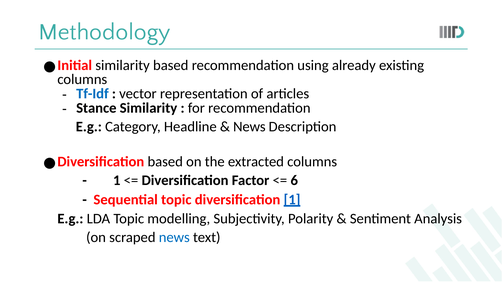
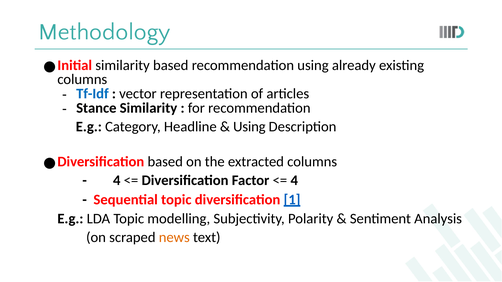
News at (249, 127): News -> Using
1 at (117, 181): 1 -> 4
6 at (294, 181): 6 -> 4
news at (174, 238) colour: blue -> orange
